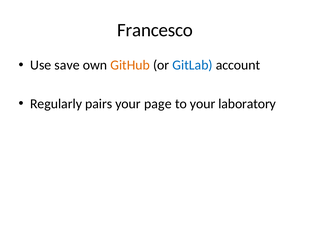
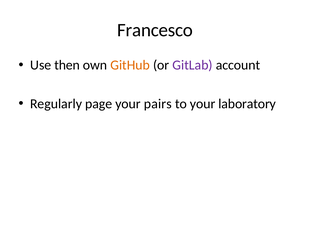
save: save -> then
GitLab colour: blue -> purple
pairs: pairs -> page
page: page -> pairs
